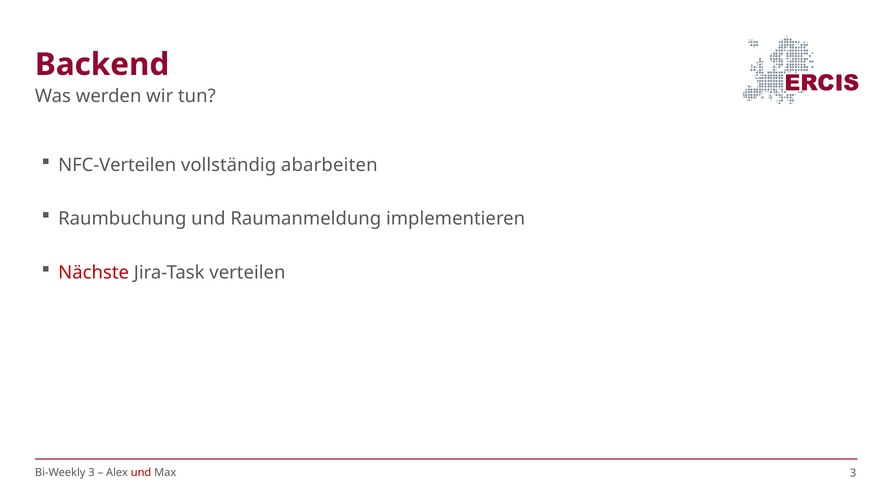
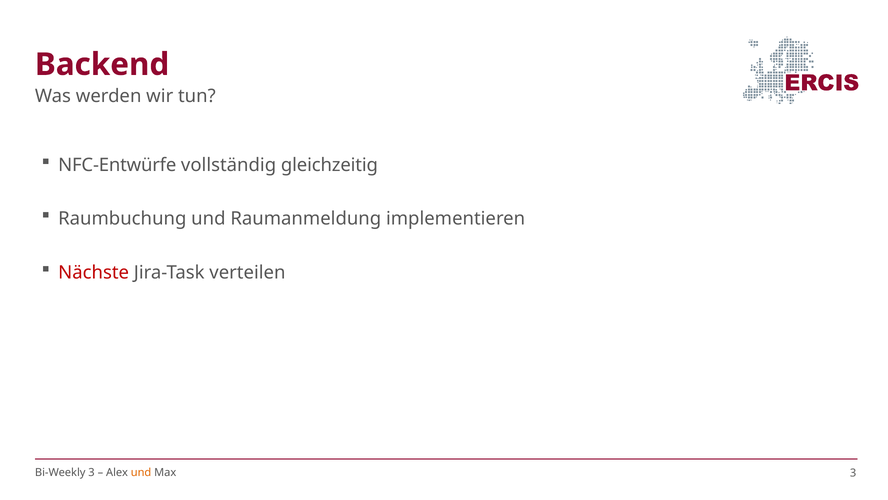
NFC-Verteilen: NFC-Verteilen -> NFC-Entwürfe
abarbeiten: abarbeiten -> gleichzeitig
und at (141, 472) colour: red -> orange
